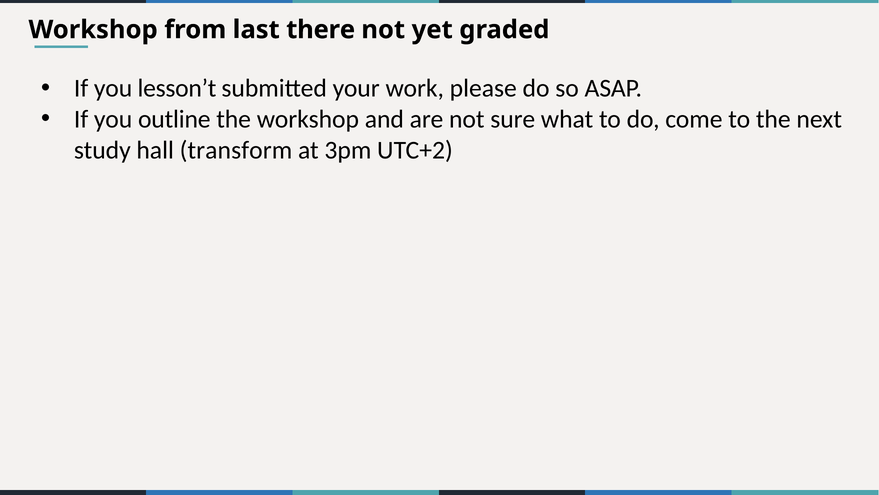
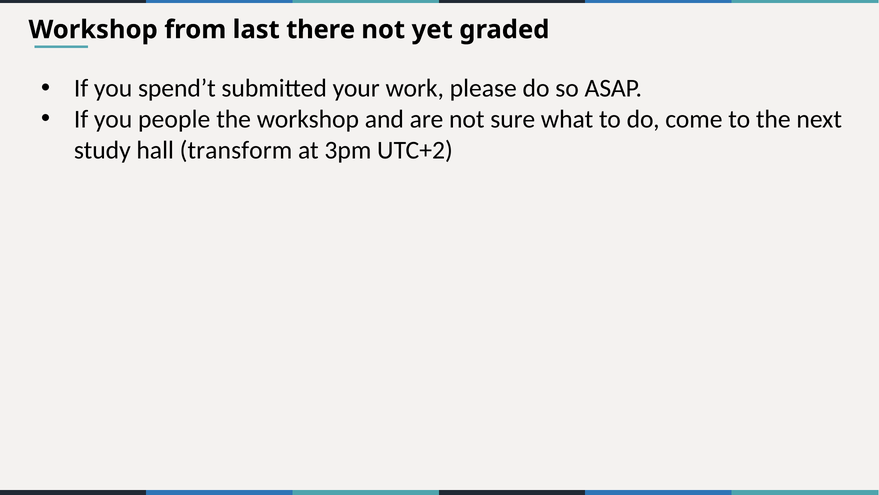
lesson’t: lesson’t -> spend’t
outline: outline -> people
